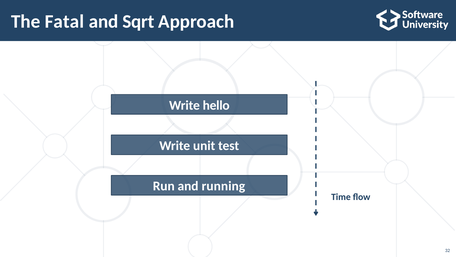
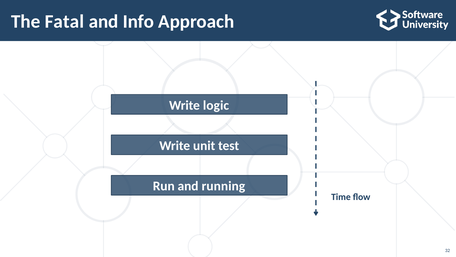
Sqrt: Sqrt -> Info
hello: hello -> logic
